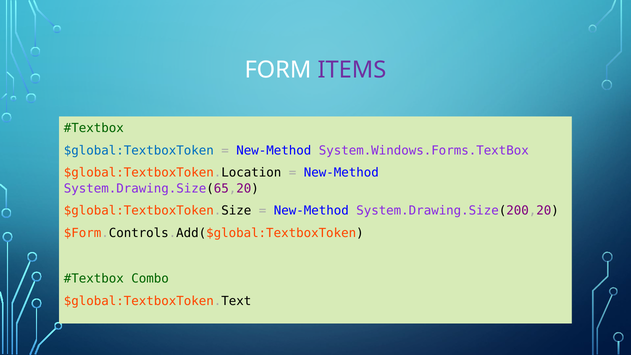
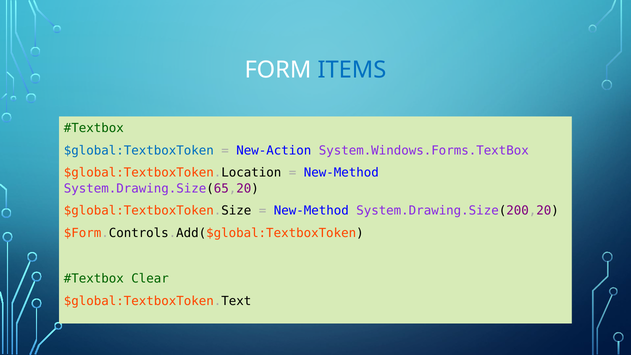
ITEMS colour: purple -> blue
New-Method at (274, 150): New-Method -> New-Action
Combo: Combo -> Clear
